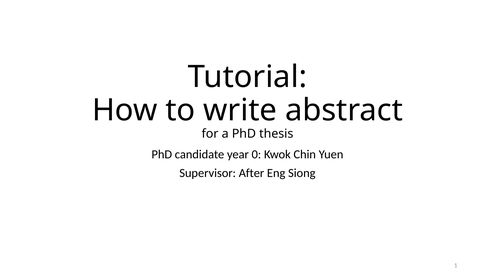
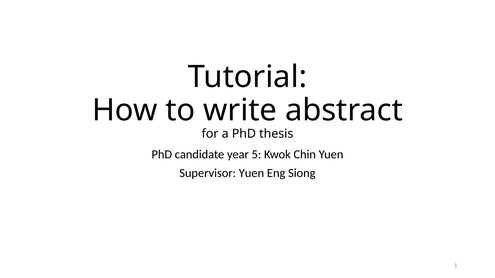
0: 0 -> 5
Supervisor After: After -> Yuen
